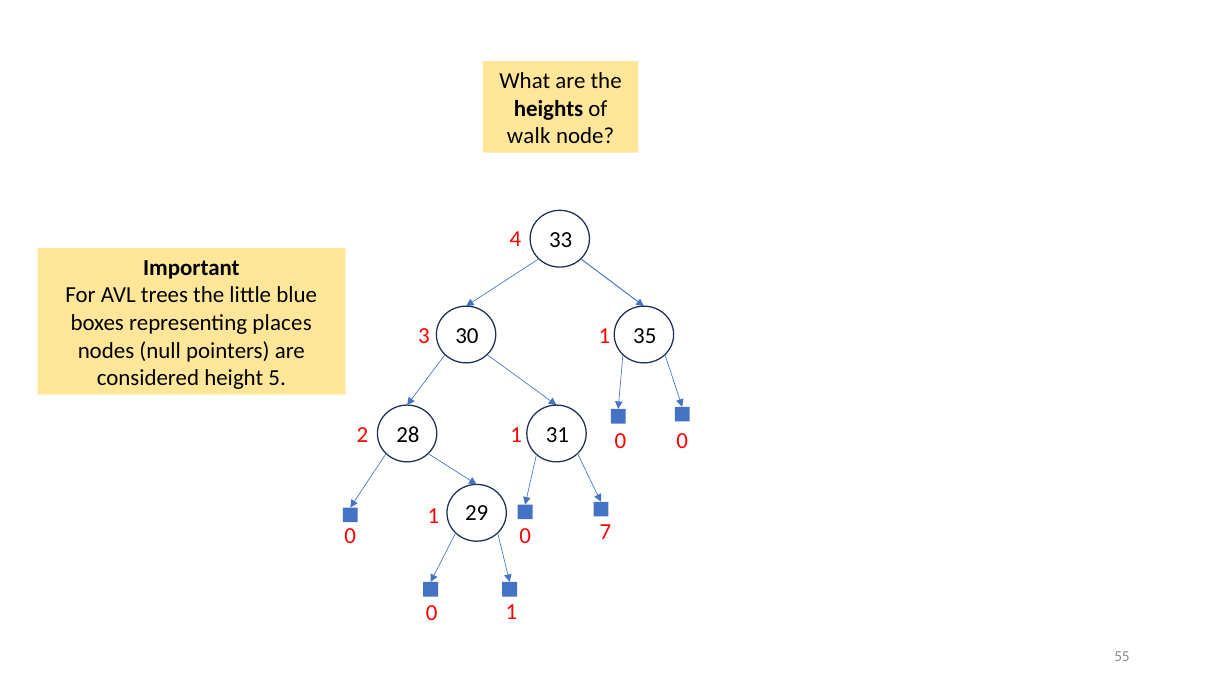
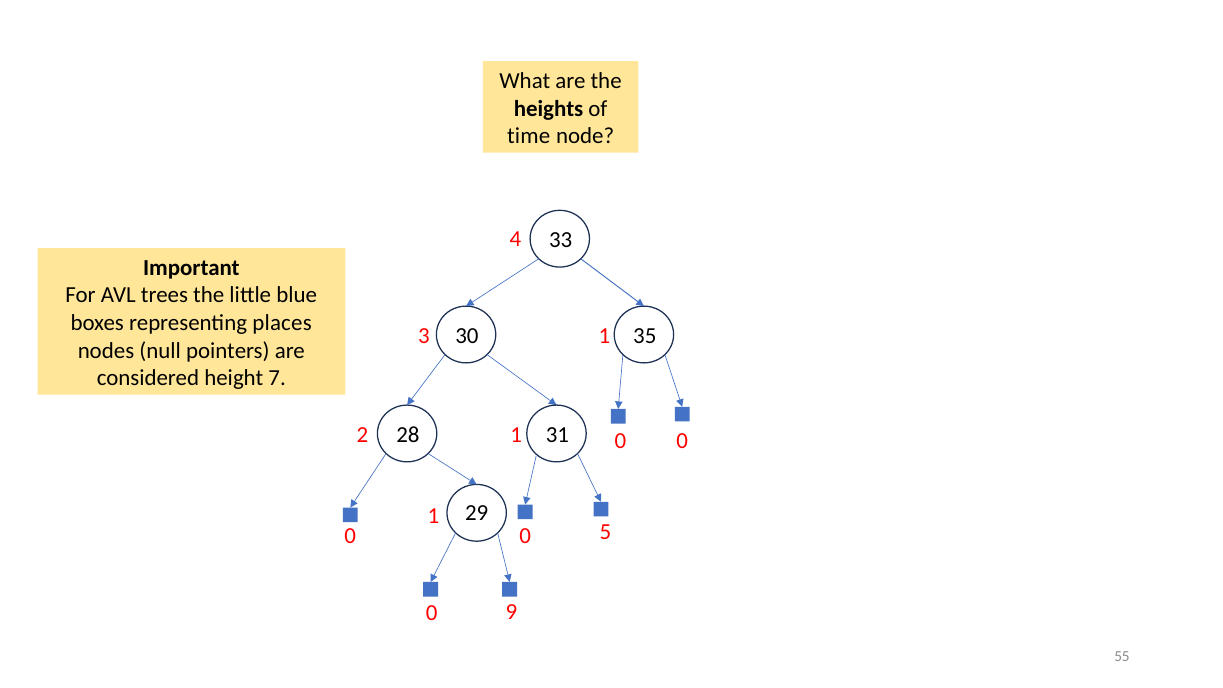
walk: walk -> time
5: 5 -> 7
7: 7 -> 5
0 1: 1 -> 9
